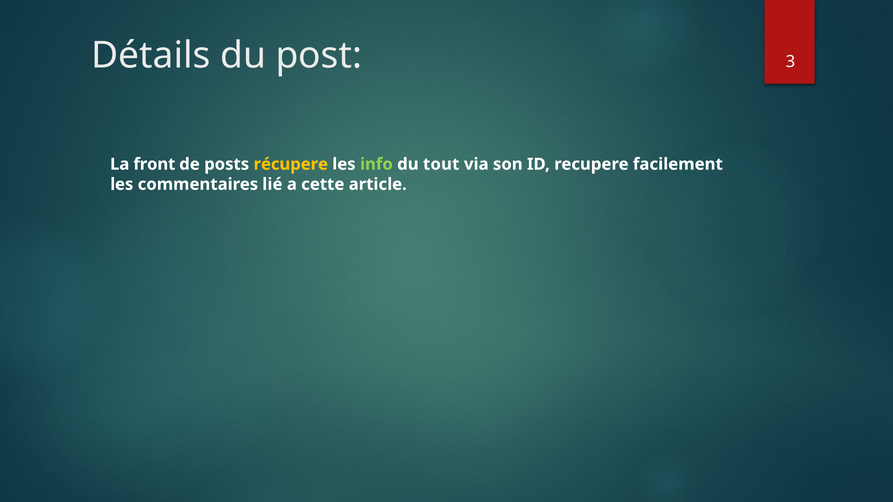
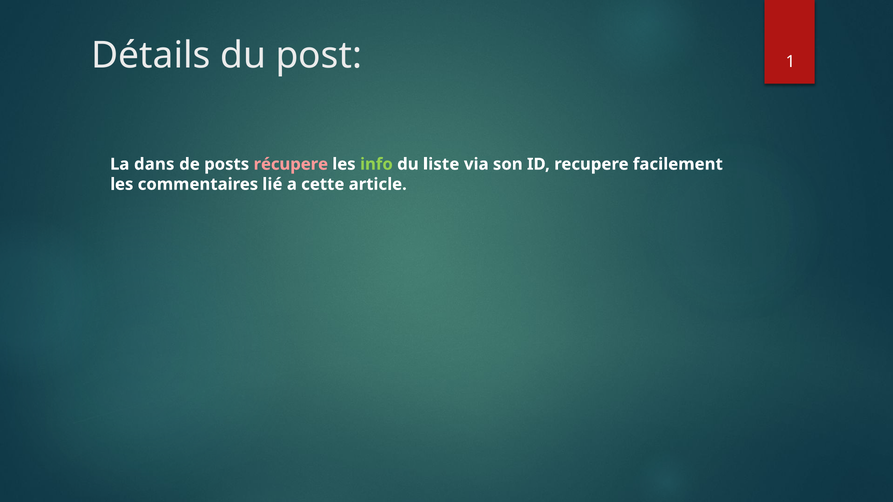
3: 3 -> 1
front: front -> dans
récupere colour: yellow -> pink
tout: tout -> liste
